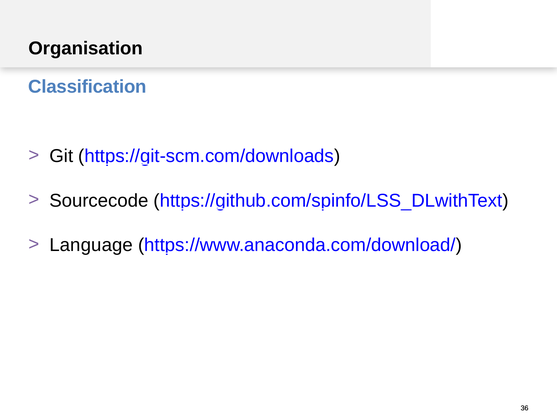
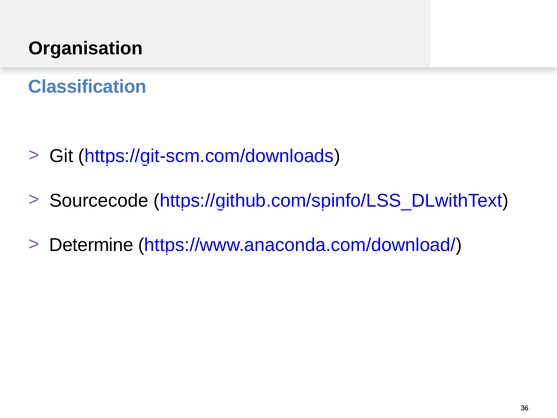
Language: Language -> Determine
